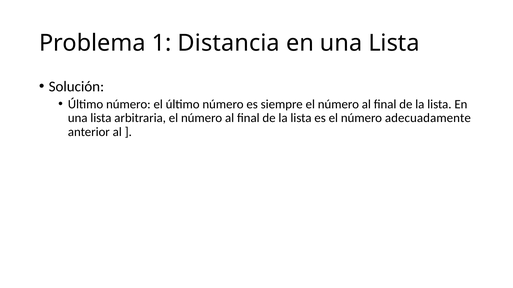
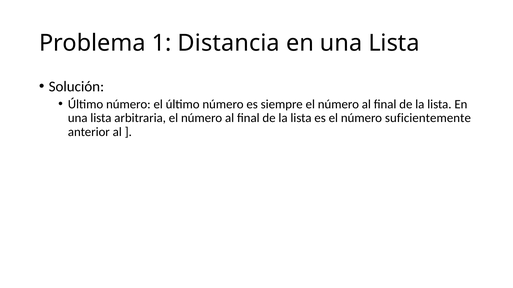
adecuadamente: adecuadamente -> suficientemente
